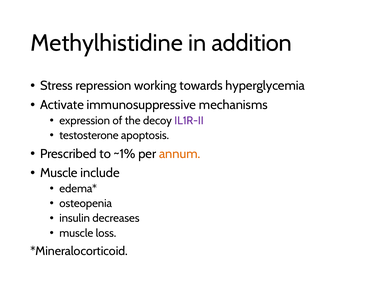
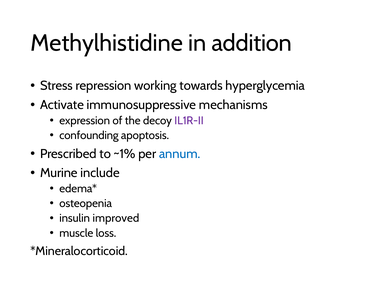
testosterone: testosterone -> confounding
annum colour: orange -> blue
Muscle at (59, 173): Muscle -> Murine
decreases: decreases -> improved
